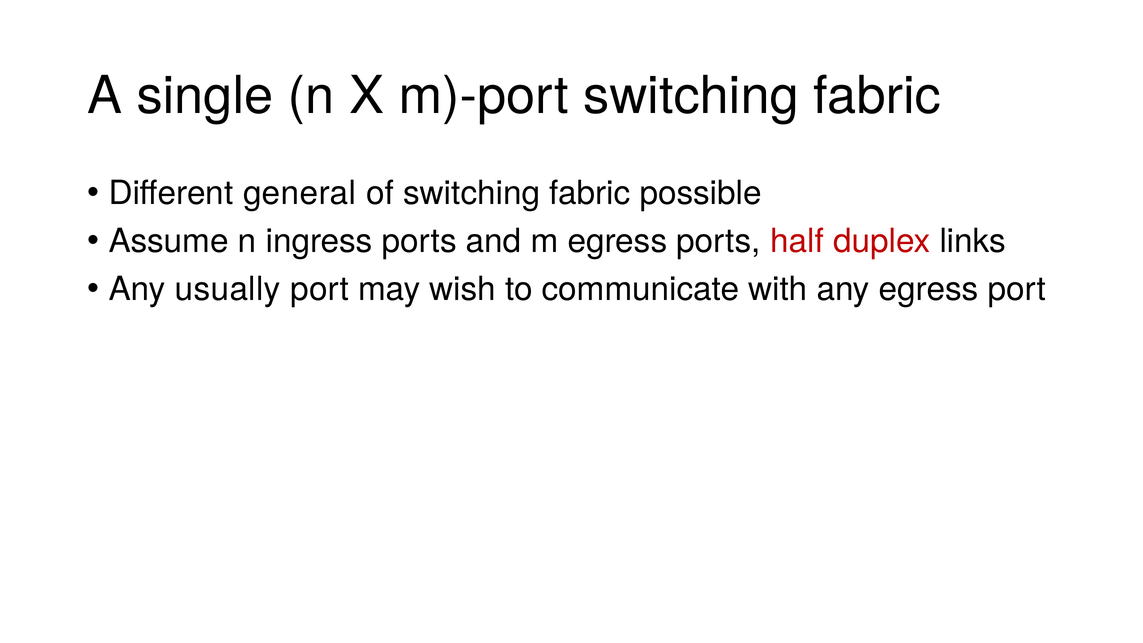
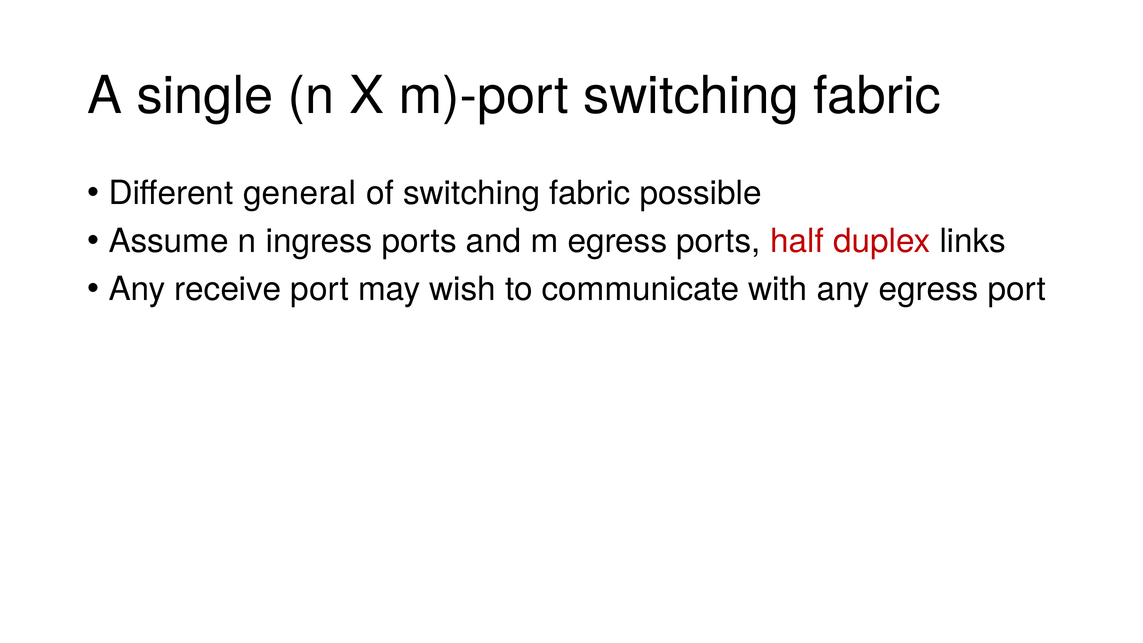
usually: usually -> receive
